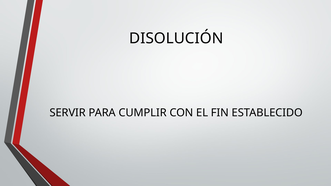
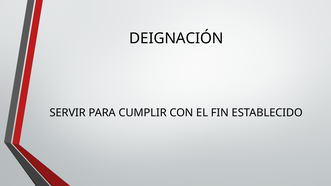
DISOLUCIÓN: DISOLUCIÓN -> DEIGNACIÓN
